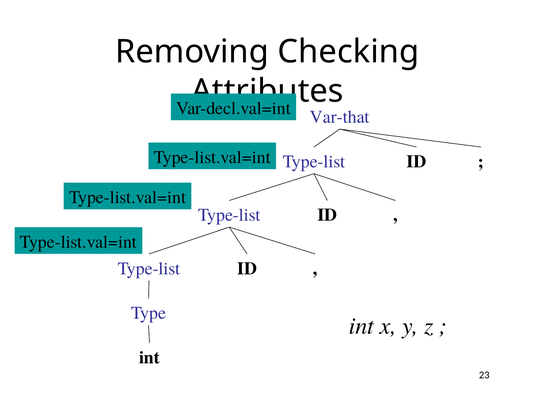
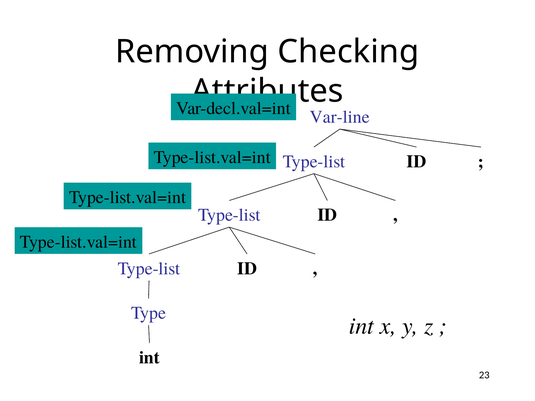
Var-that: Var-that -> Var-line
